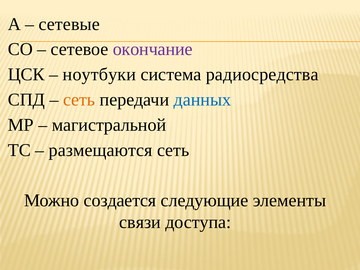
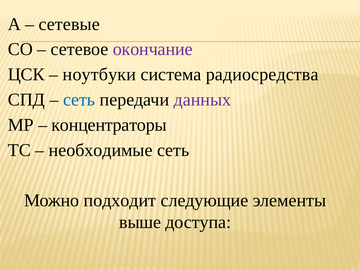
сеть at (79, 100) colour: orange -> blue
данных colour: blue -> purple
магистральной: магистральной -> концентраторы
размещаются: размещаются -> необходимые
создается: создается -> подходит
связи: связи -> выше
